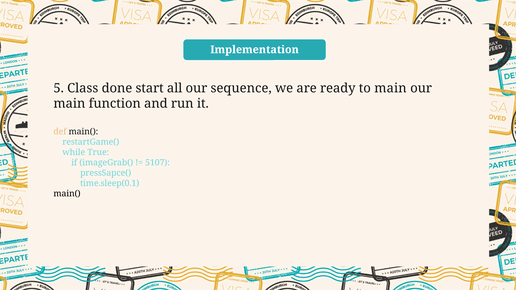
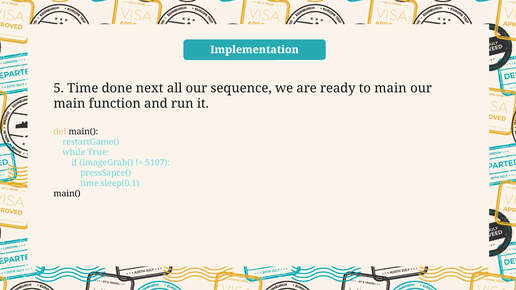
Class: Class -> Time
start: start -> next
